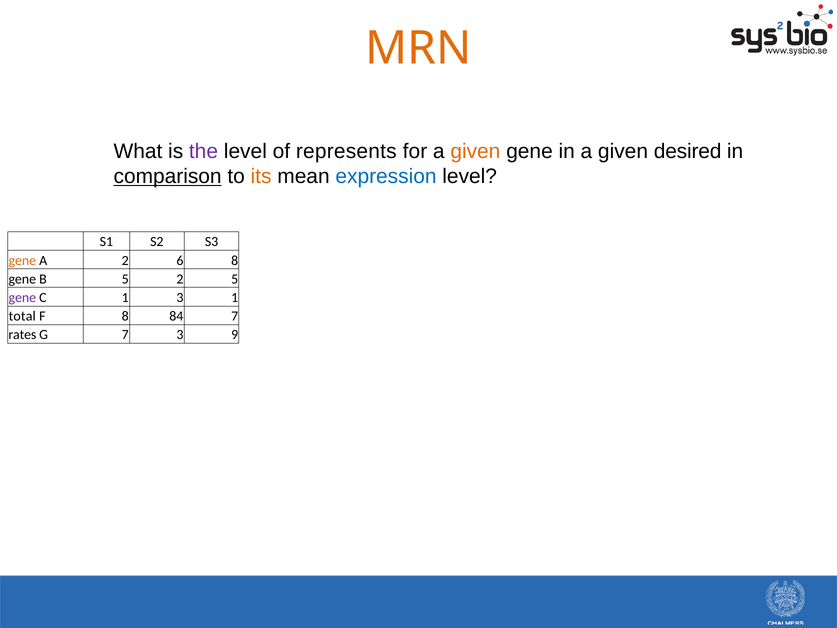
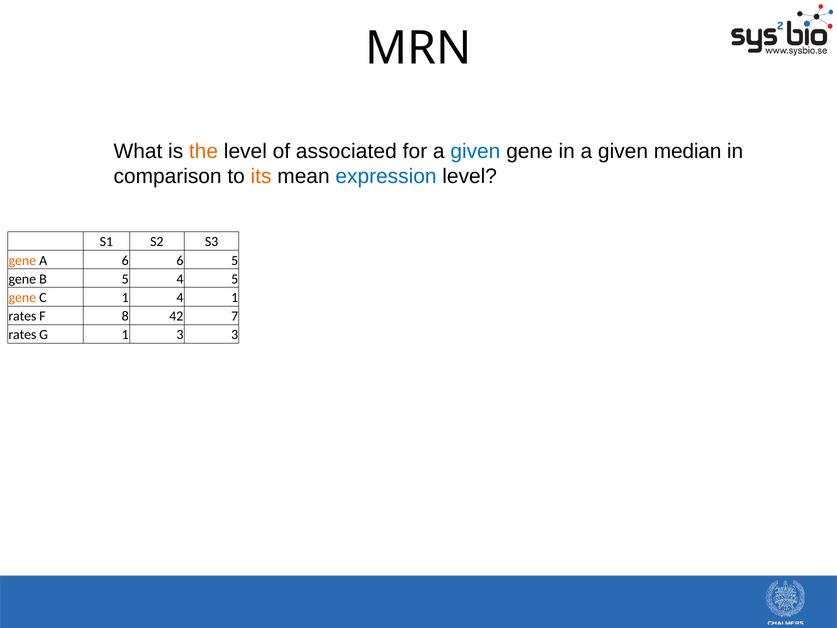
MRN colour: orange -> black
the colour: purple -> orange
represents: represents -> associated
given at (475, 151) colour: orange -> blue
desired: desired -> median
comparison underline: present -> none
A 2: 2 -> 6
6 8: 8 -> 5
5 2: 2 -> 4
gene at (22, 298) colour: purple -> orange
1 3: 3 -> 4
total at (22, 316): total -> rates
84: 84 -> 42
G 7: 7 -> 1
3 9: 9 -> 3
